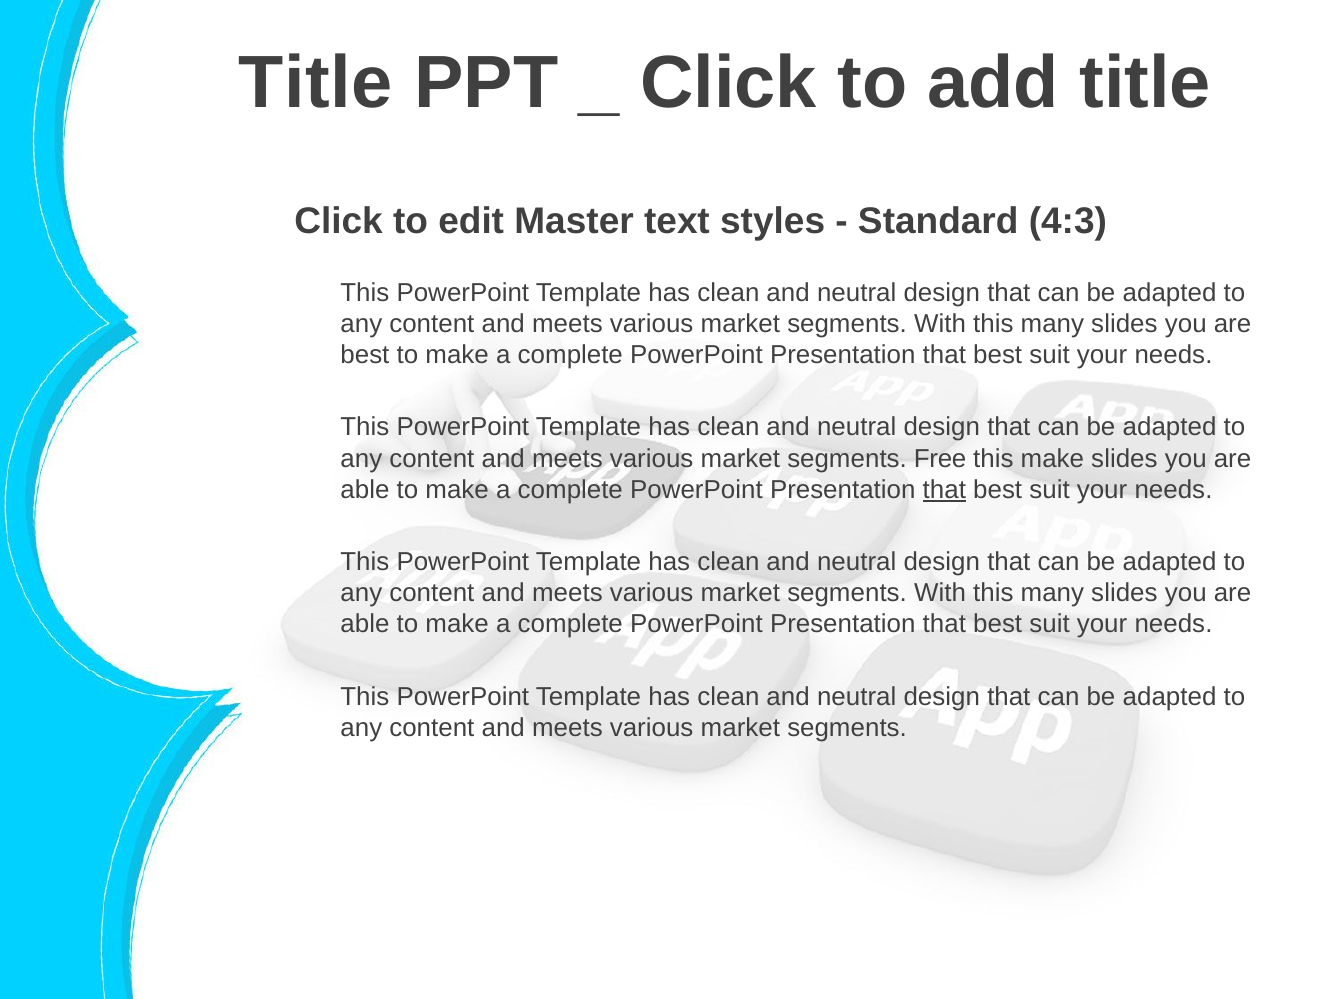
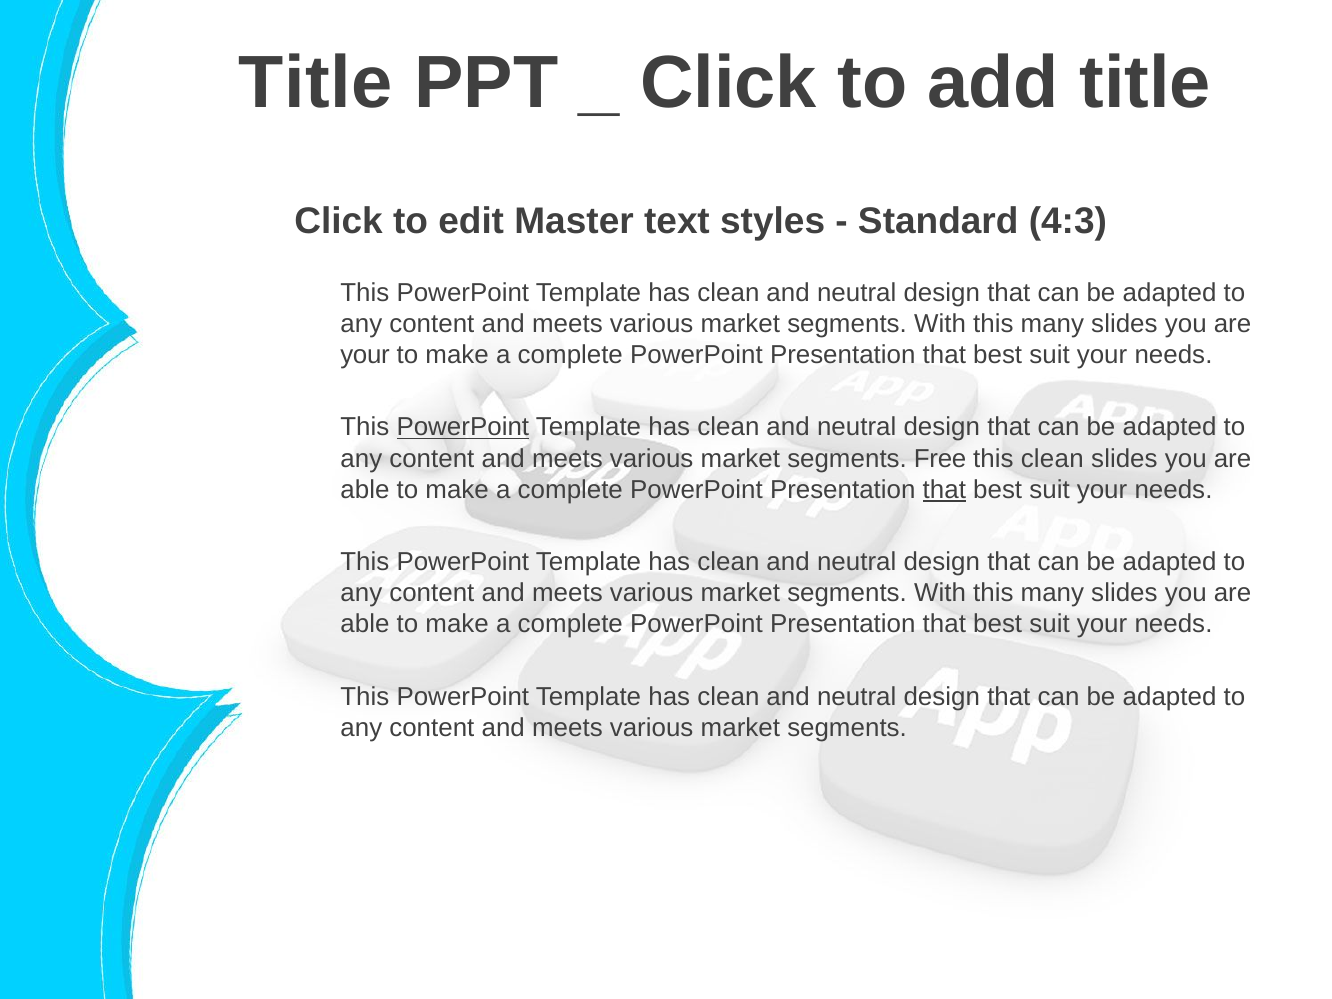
best at (365, 355): best -> your
PowerPoint at (463, 427) underline: none -> present
this make: make -> clean
